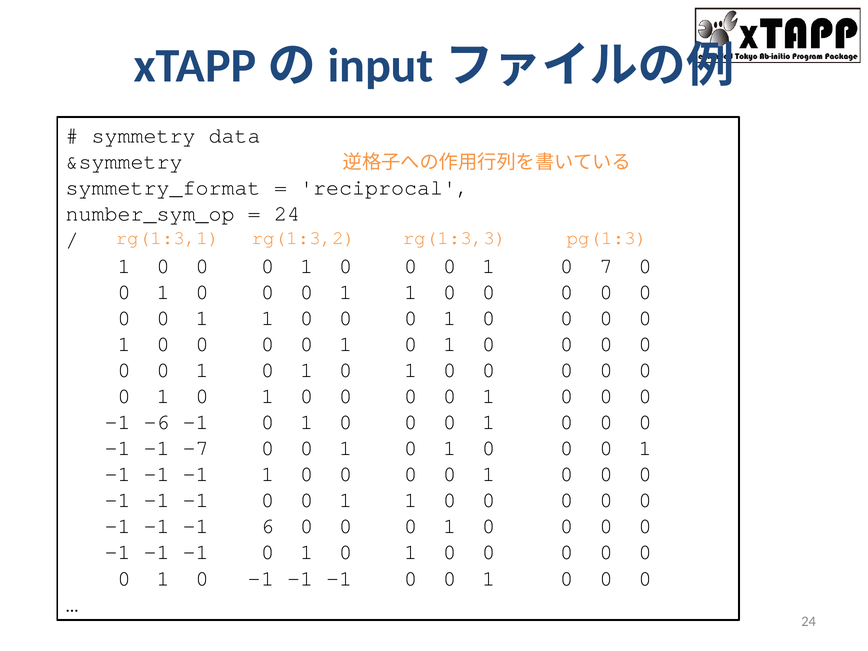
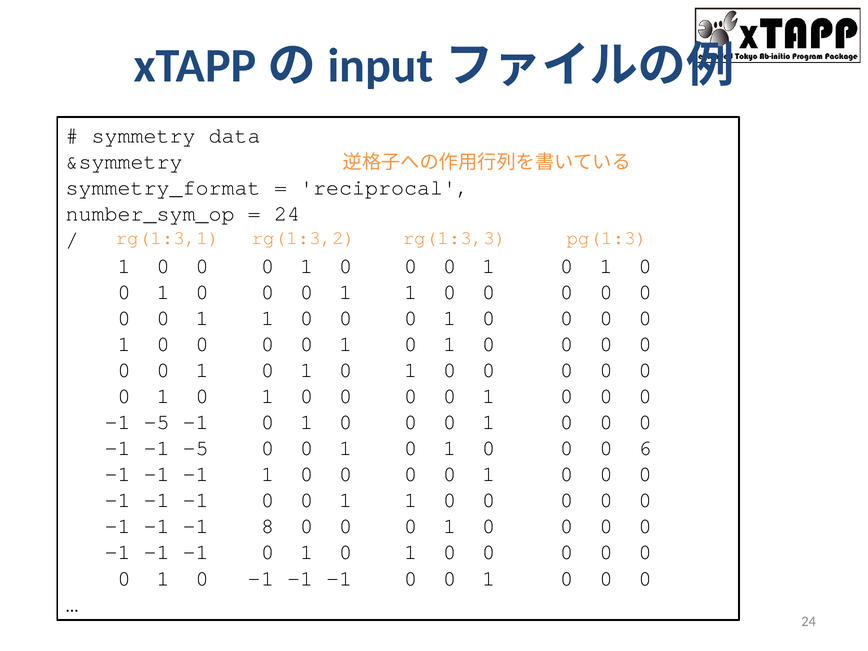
7 at (606, 266): 7 -> 1
-6 at (157, 422): -6 -> -5
-1 -1 -7: -7 -> -5
1 at (645, 448): 1 -> 6
6: 6 -> 8
